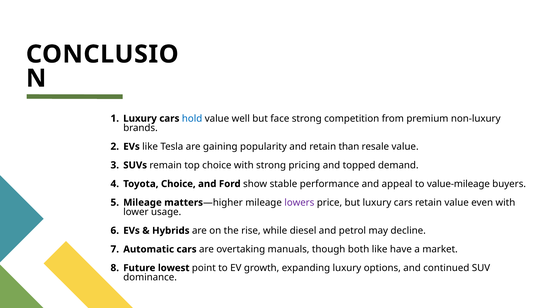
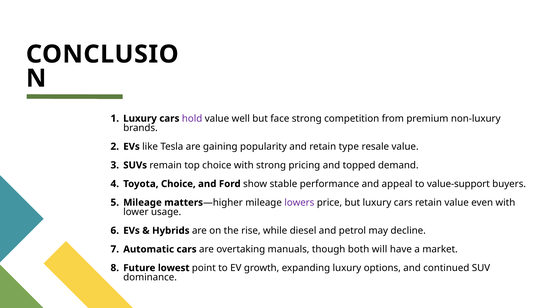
hold colour: blue -> purple
than: than -> type
value-mileage: value-mileage -> value-support
both like: like -> will
